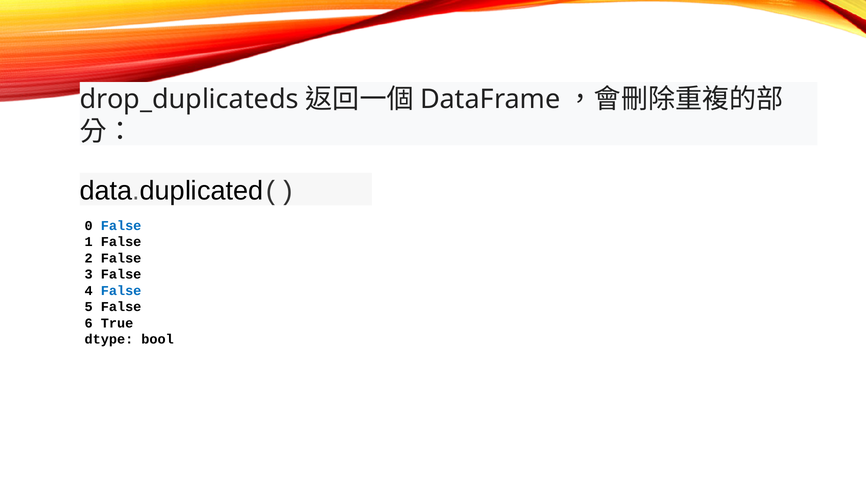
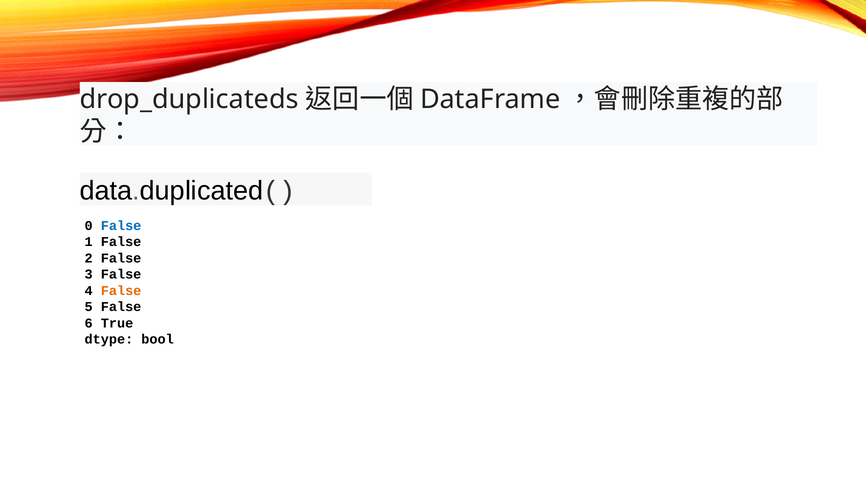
False at (121, 291) colour: blue -> orange
